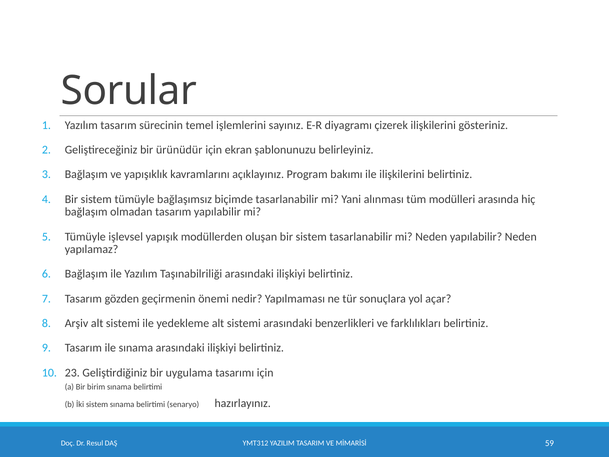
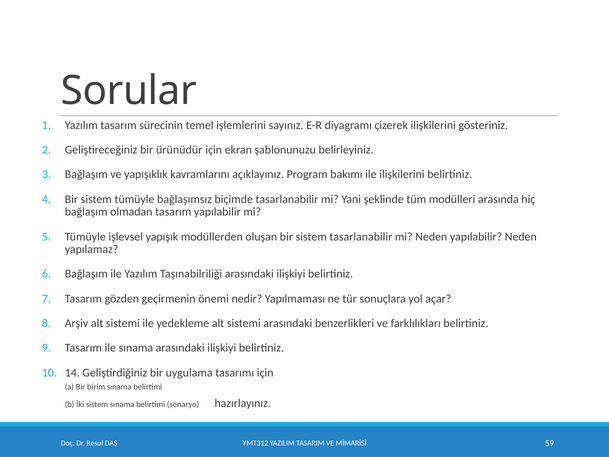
alınması: alınması -> şeklinde
23: 23 -> 14
